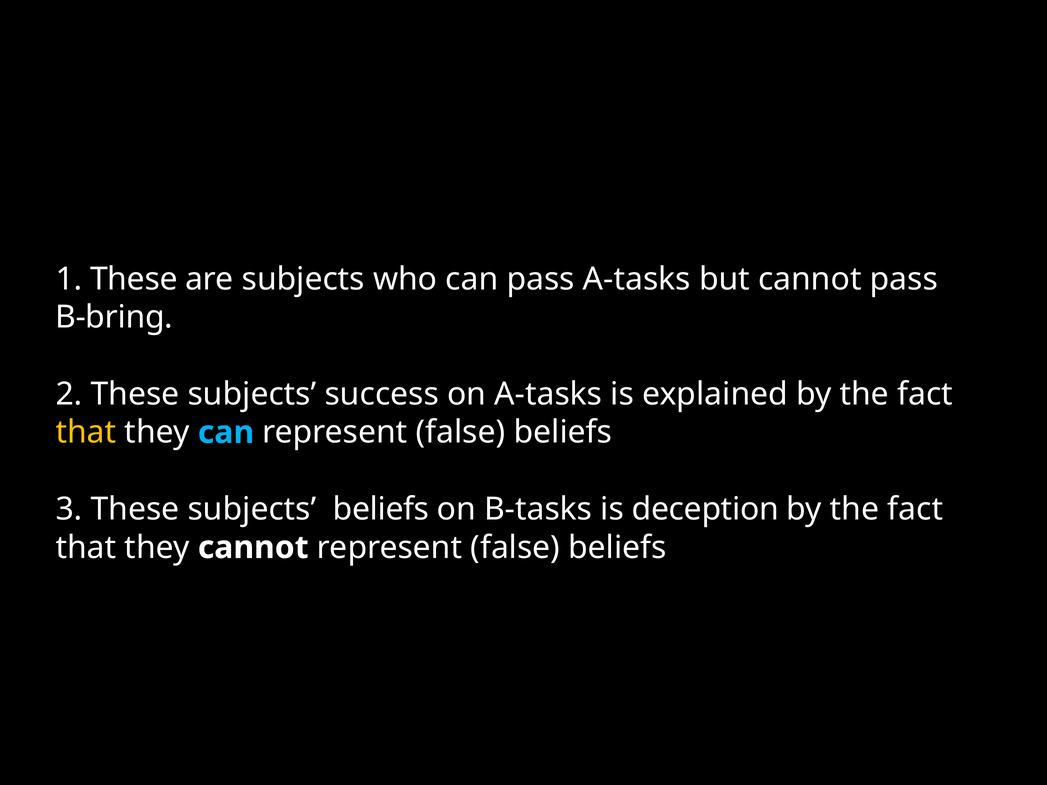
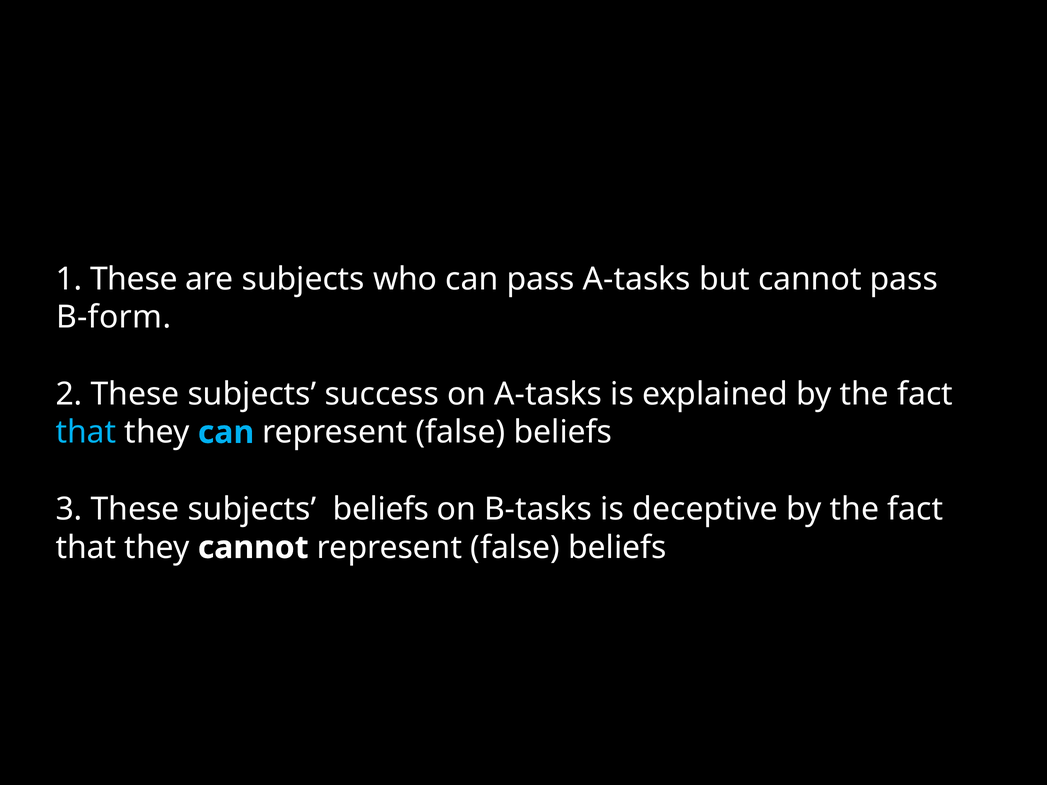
B-bring: B-bring -> B-form
that at (86, 433) colour: yellow -> light blue
deception: deception -> deceptive
